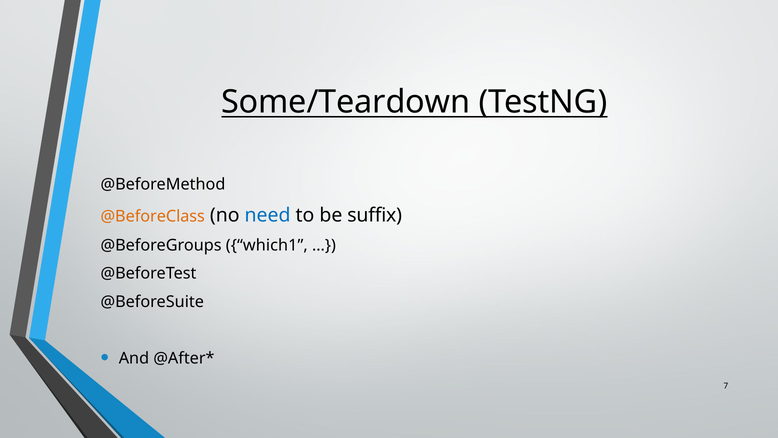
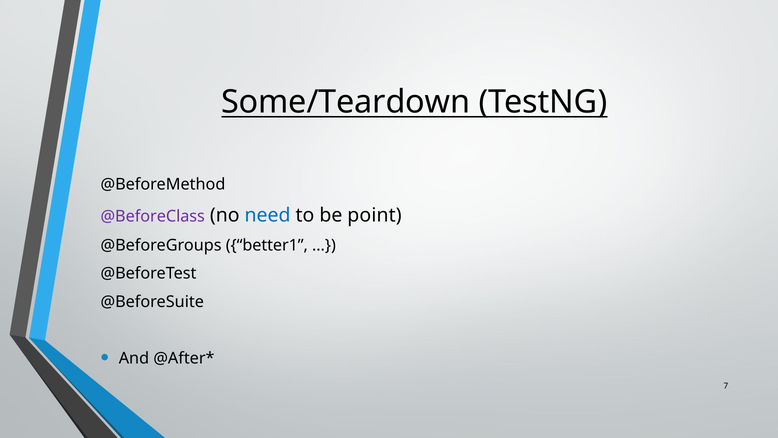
@BeforeClass colour: orange -> purple
suffix: suffix -> point
which1: which1 -> better1
